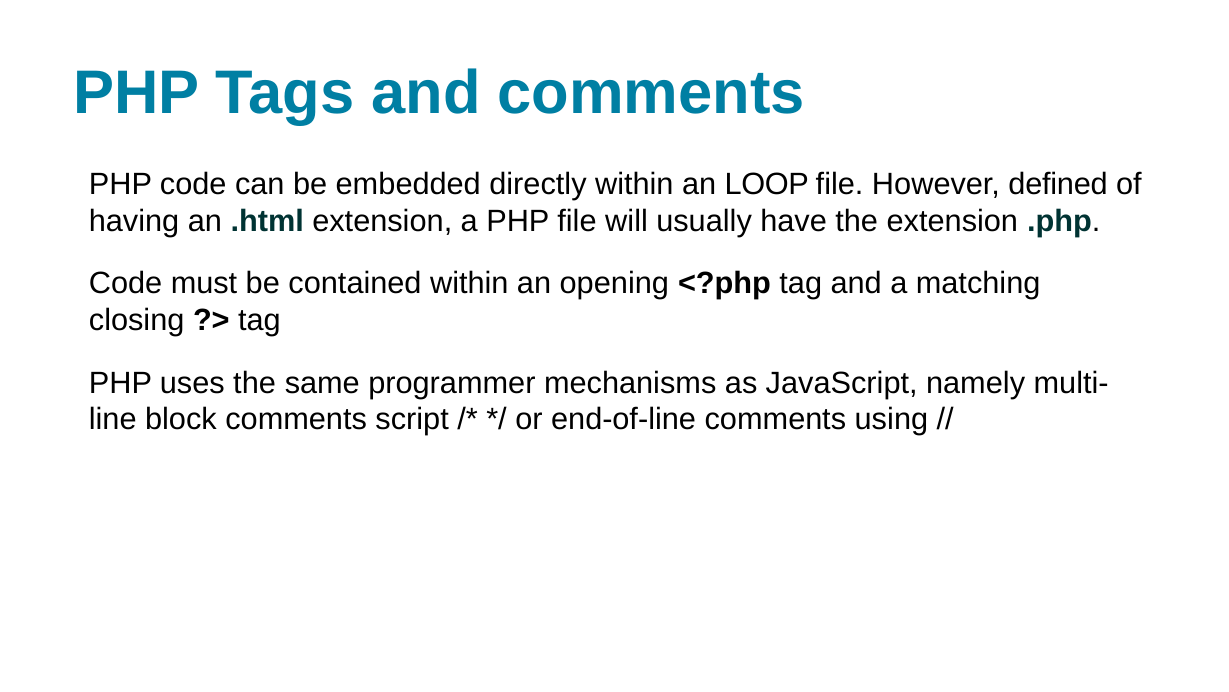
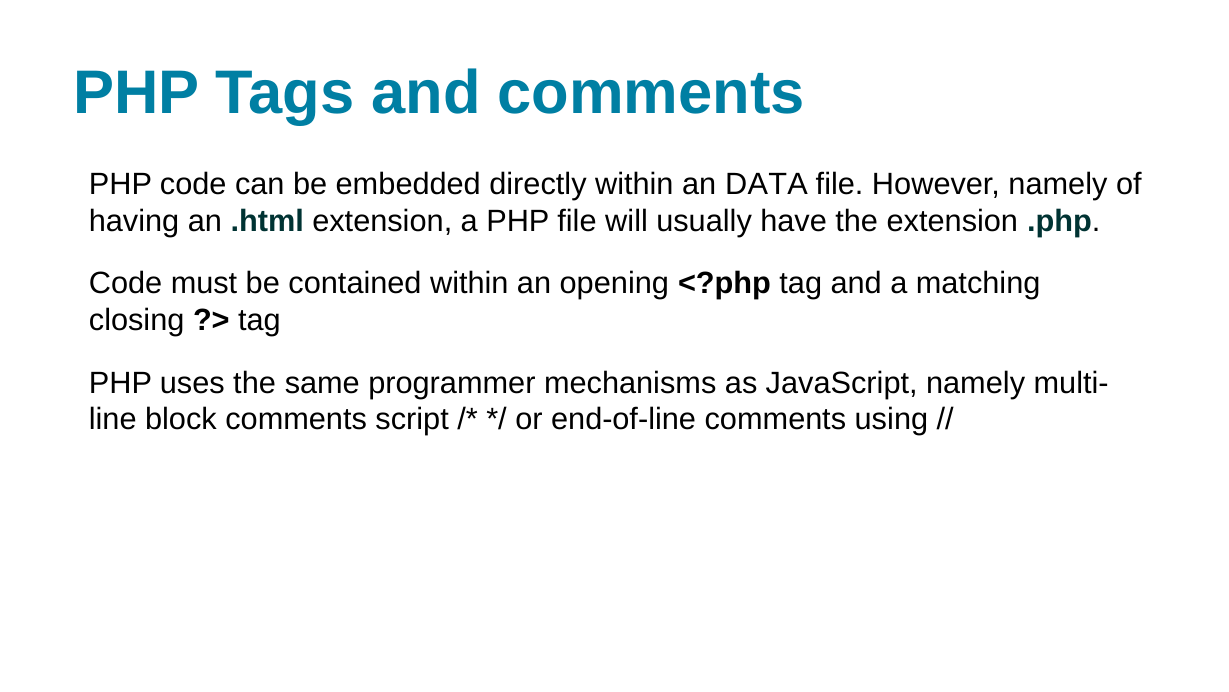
LOOP: LOOP -> DATA
However defined: defined -> namely
